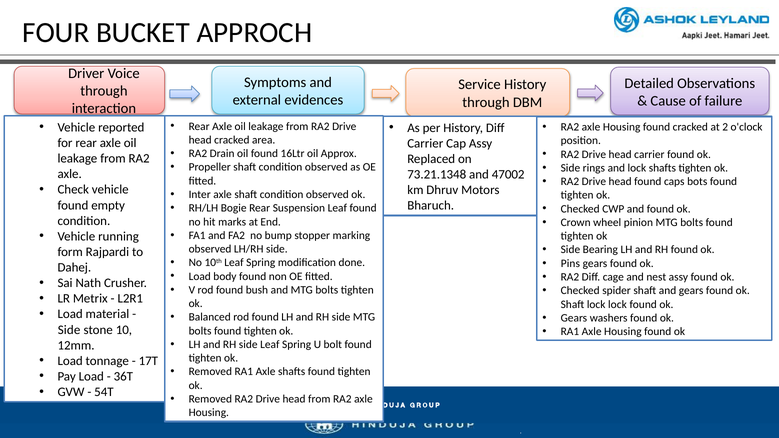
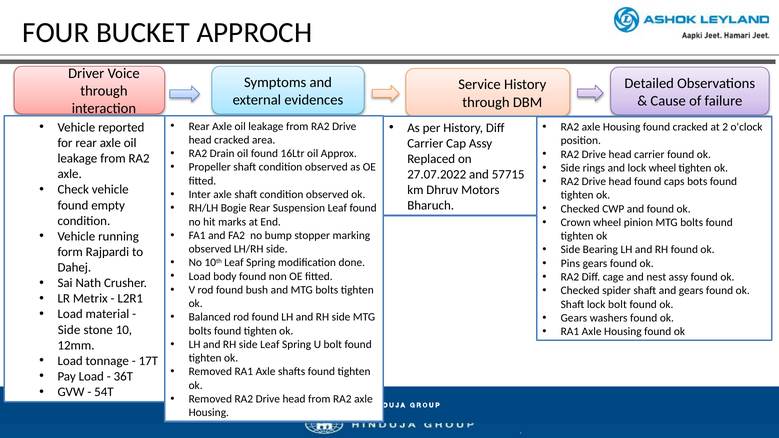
lock shafts: shafts -> wheel
73.21.1348: 73.21.1348 -> 27.07.2022
47002: 47002 -> 57715
lock lock: lock -> bolt
